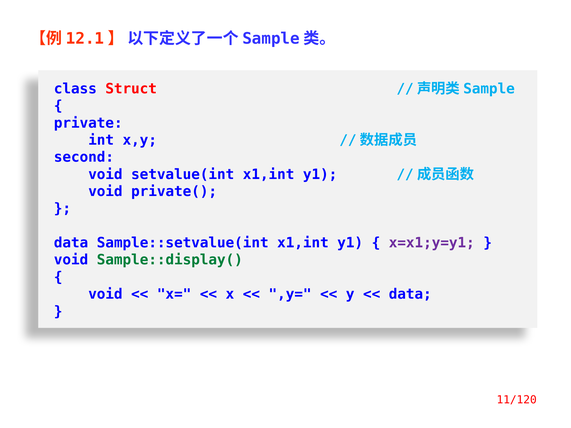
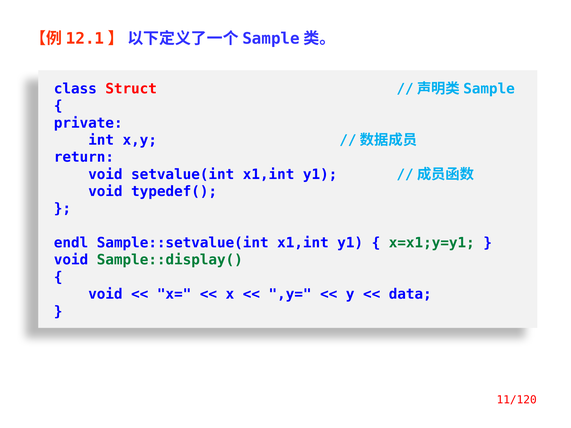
second: second -> return
private(: private( -> typedef(
data at (71, 243): data -> endl
x=x1;y=y1 colour: purple -> green
